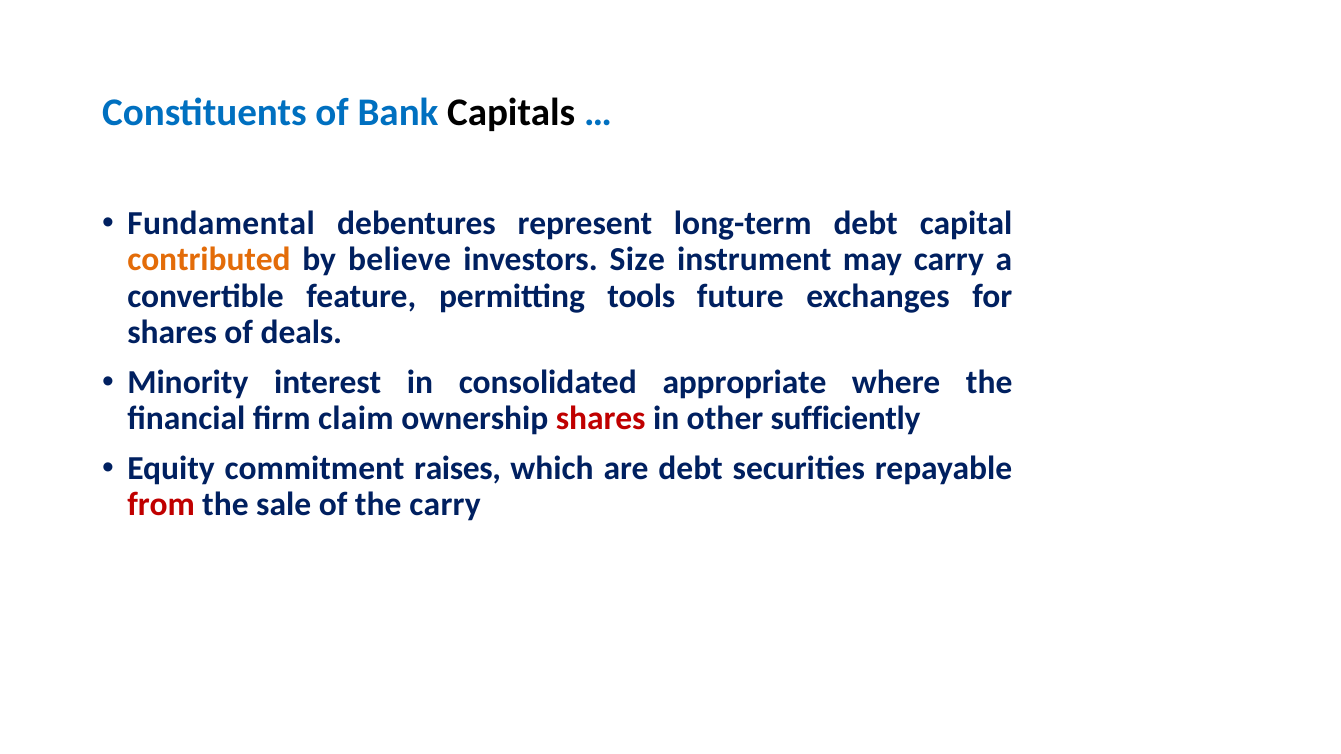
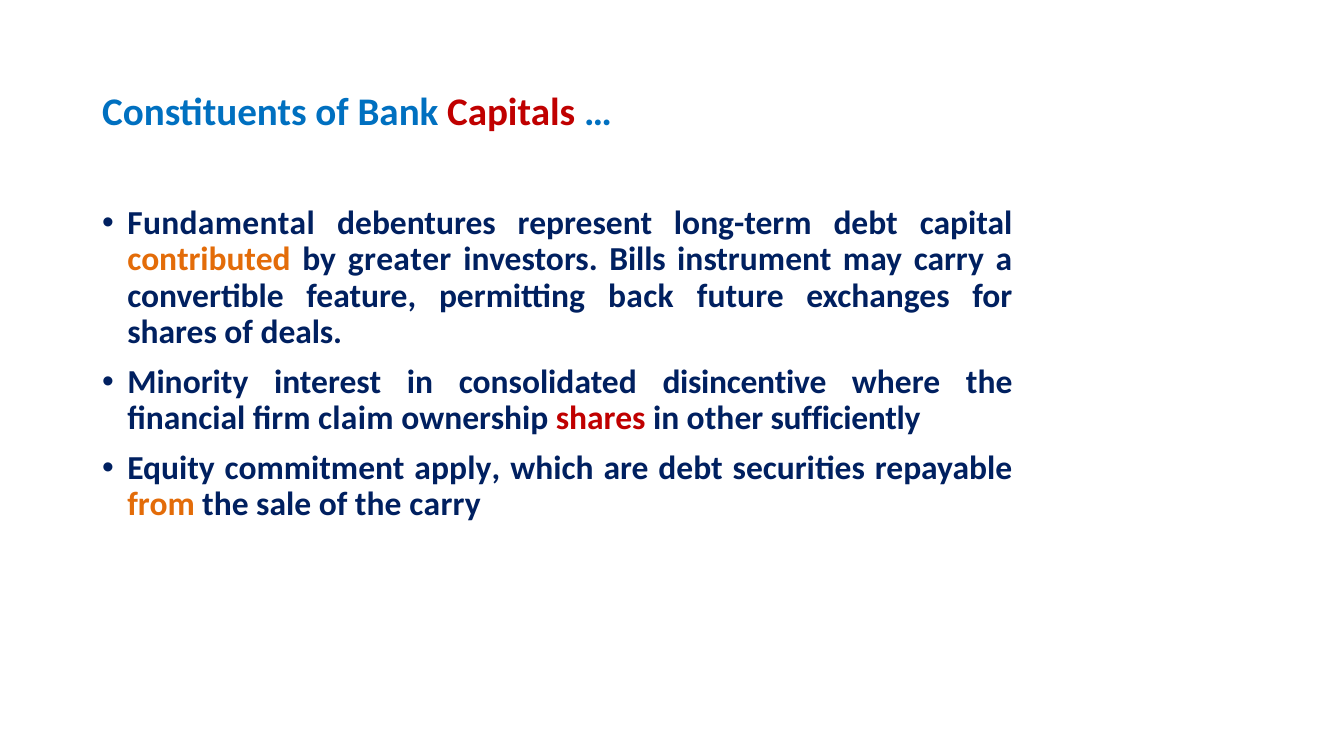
Capitals colour: black -> red
believe: believe -> greater
Size: Size -> Bills
tools: tools -> back
appropriate: appropriate -> disincentive
raises: raises -> apply
from colour: red -> orange
